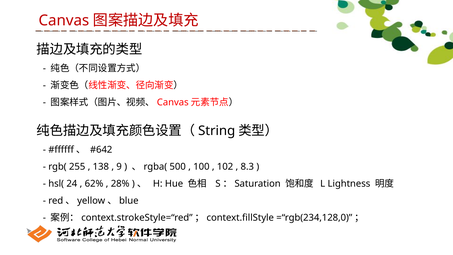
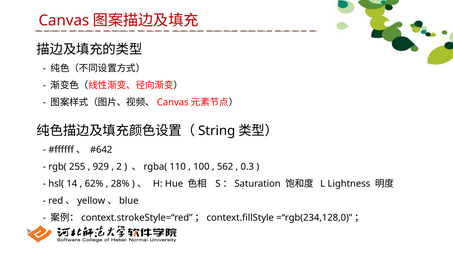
138: 138 -> 929
9: 9 -> 2
500: 500 -> 110
102: 102 -> 562
8.3: 8.3 -> 0.3
24: 24 -> 14
